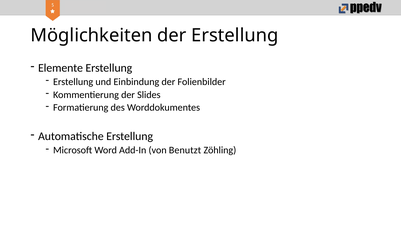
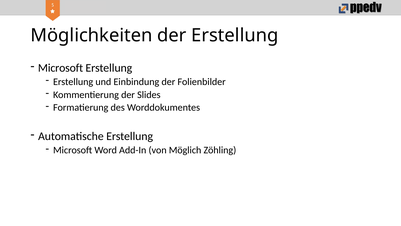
Elemente at (61, 68): Elemente -> Microsoft
Benutzt: Benutzt -> Möglich
